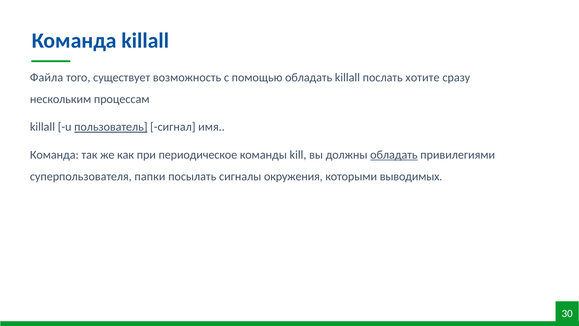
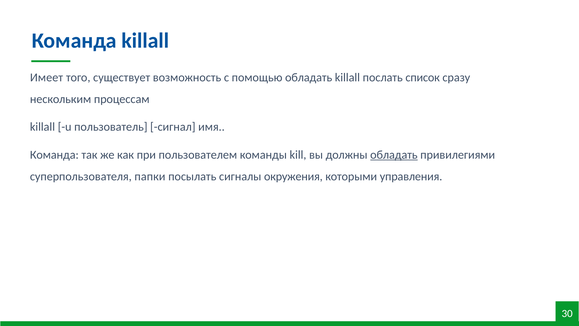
Файла: Файла -> Имеет
хотите: хотите -> список
пользователь underline: present -> none
периодическое: периодическое -> пользователем
выводимых: выводимых -> управления
